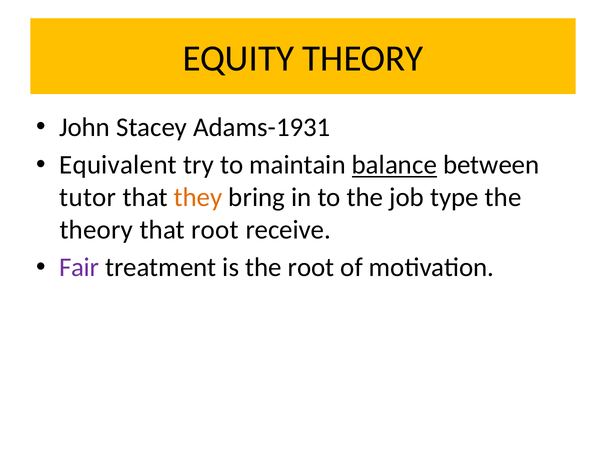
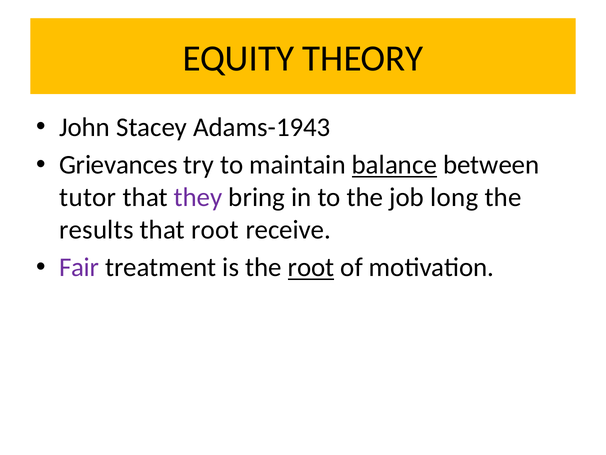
Adams-1931: Adams-1931 -> Adams-1943
Equivalent: Equivalent -> Grievances
they colour: orange -> purple
type: type -> long
theory at (96, 230): theory -> results
root at (311, 267) underline: none -> present
